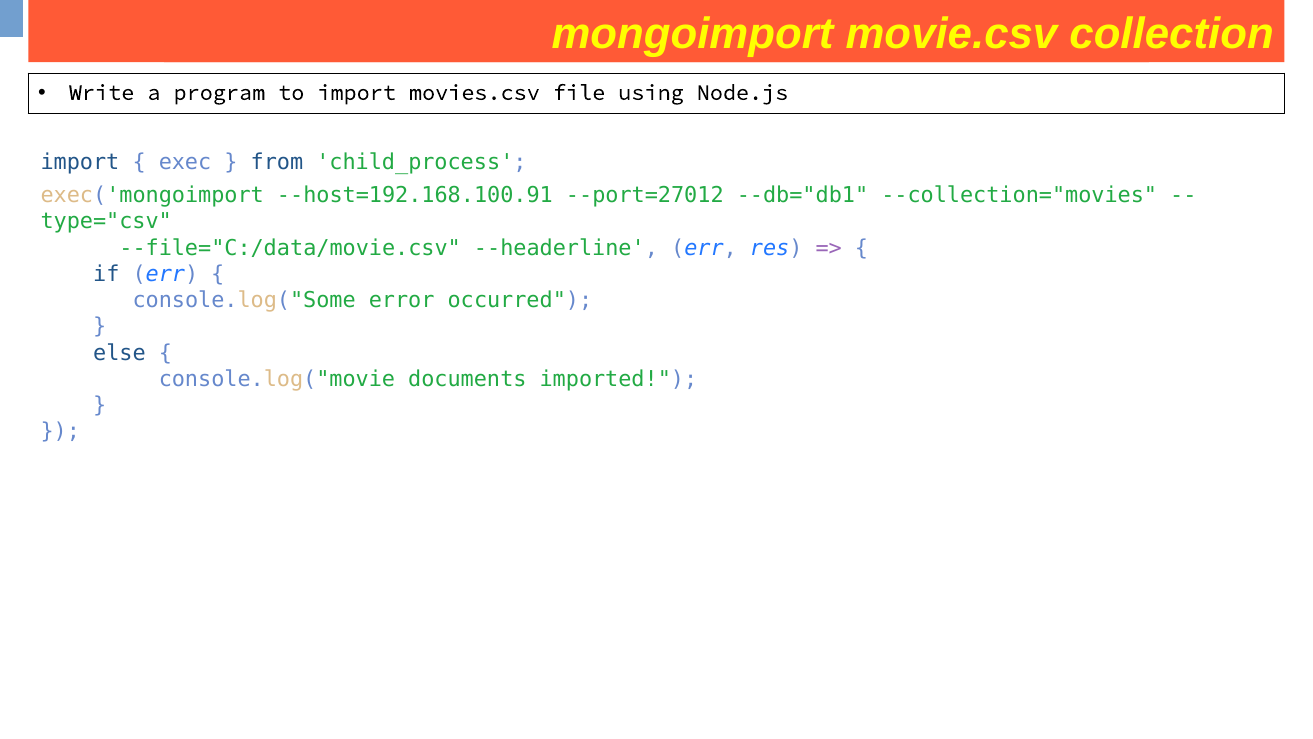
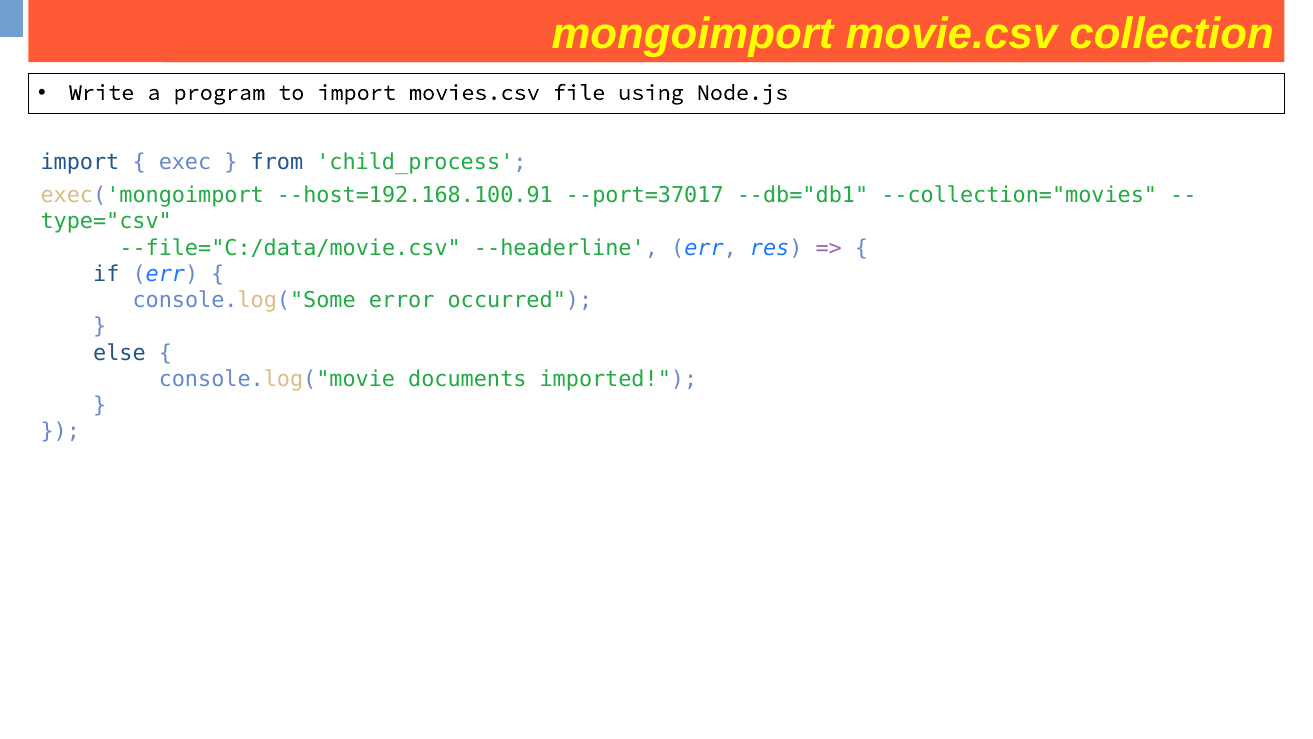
--port=27012: --port=27012 -> --port=37017
